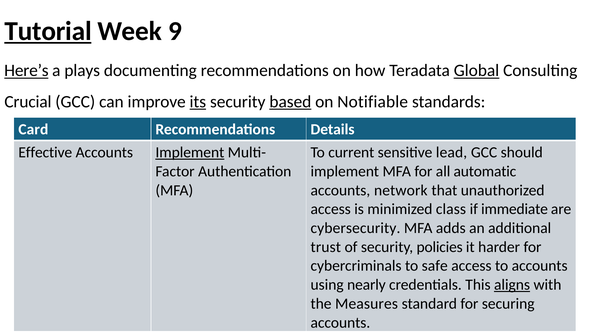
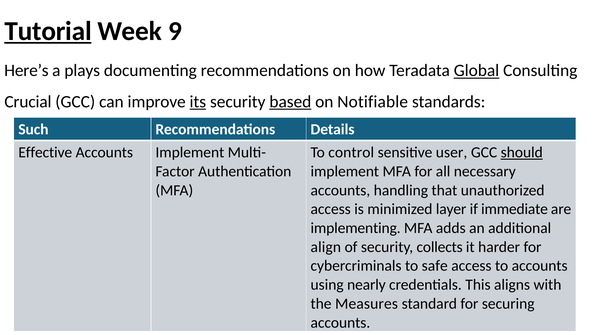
Here’s underline: present -> none
Card: Card -> Such
Implement at (190, 152) underline: present -> none
current: current -> control
lead: lead -> user
should underline: none -> present
automatic: automatic -> necessary
network: network -> handling
class: class -> layer
cybersecurity: cybersecurity -> implementing
trust: trust -> align
policies: policies -> collects
aligns underline: present -> none
